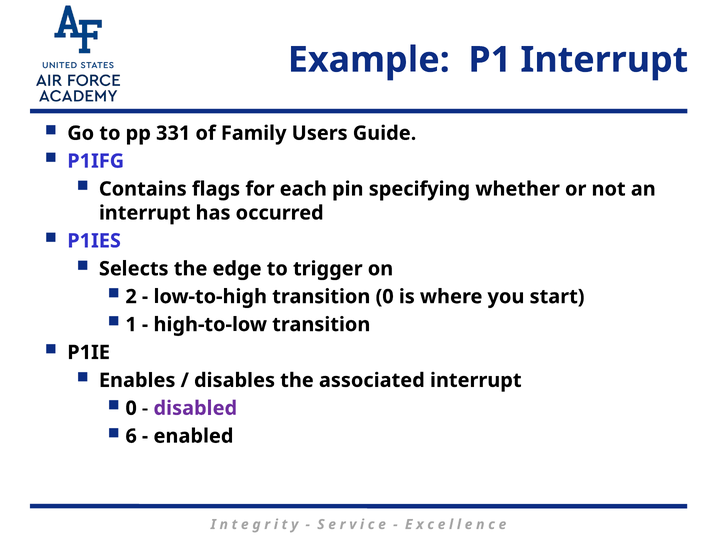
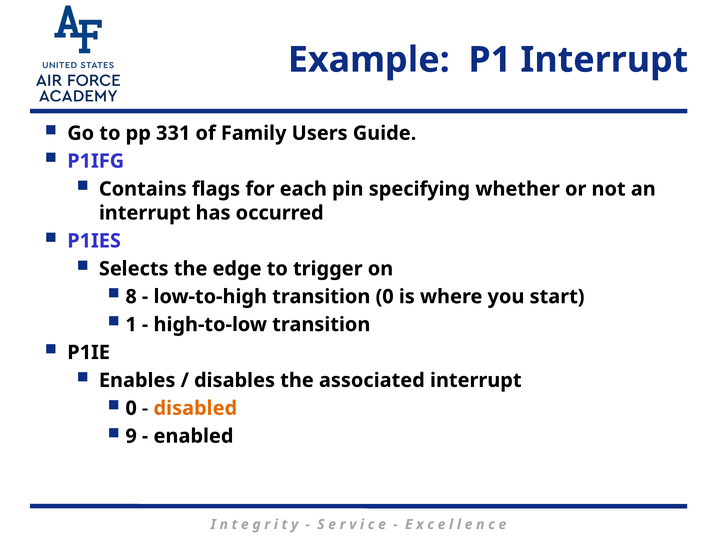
2: 2 -> 8
disabled colour: purple -> orange
6: 6 -> 9
